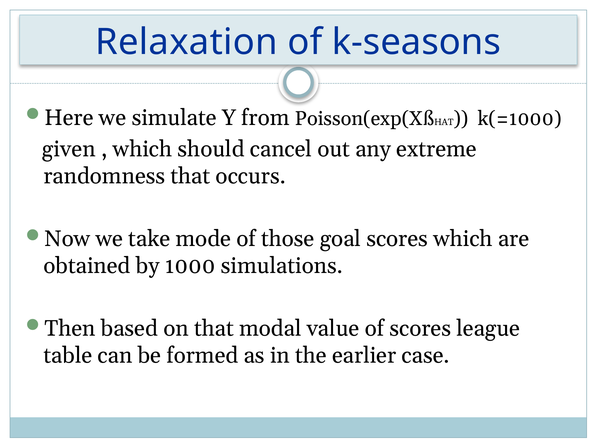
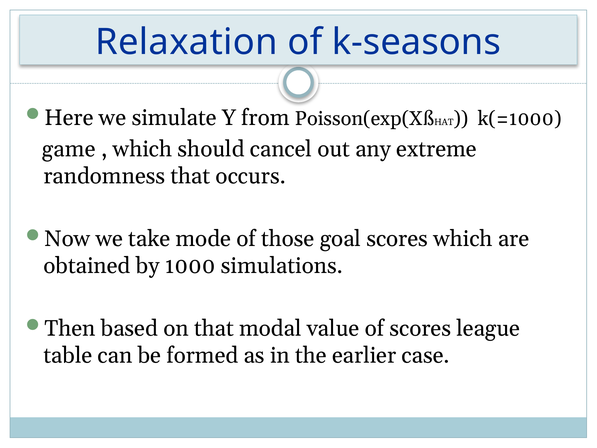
given: given -> game
